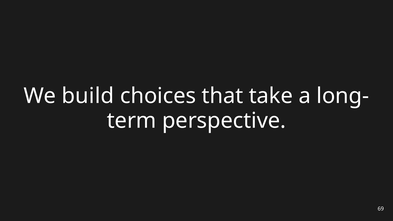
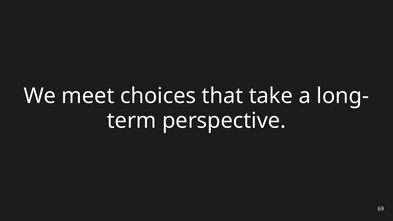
build: build -> meet
